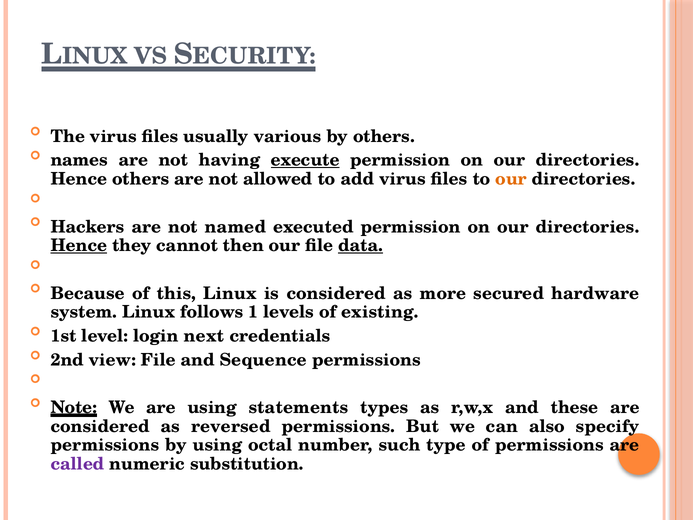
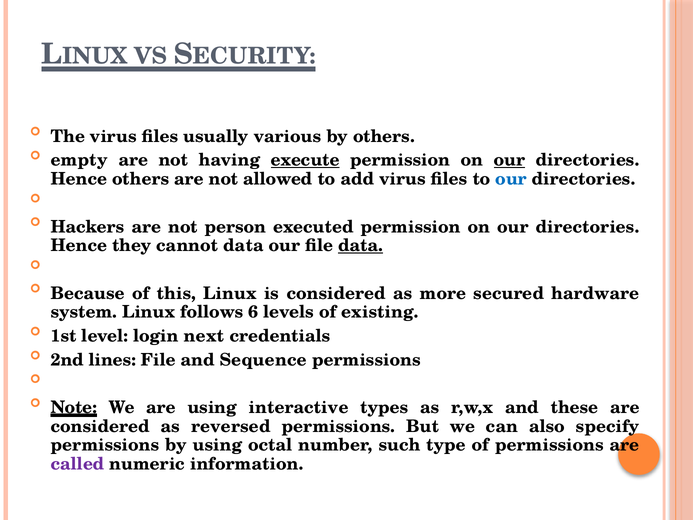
names: names -> empty
our at (510, 160) underline: none -> present
our at (511, 179) colour: orange -> blue
named: named -> person
Hence at (79, 245) underline: present -> none
cannot then: then -> data
1: 1 -> 6
view: view -> lines
statements: statements -> interactive
substitution: substitution -> information
